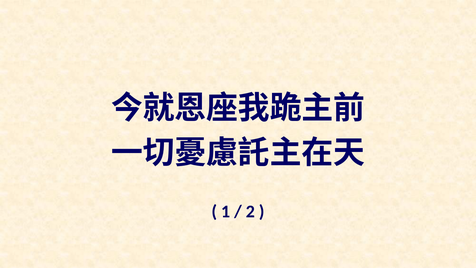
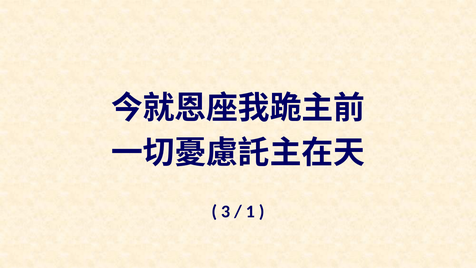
1: 1 -> 3
2: 2 -> 1
